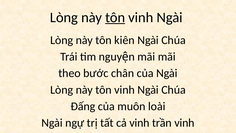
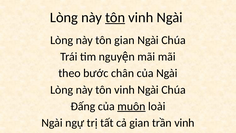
tôn kiên: kiên -> gian
muôn underline: none -> present
cả vinh: vinh -> gian
